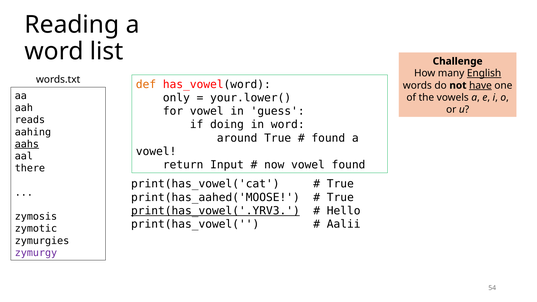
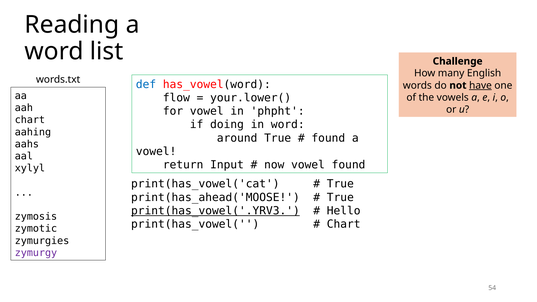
English underline: present -> none
def colour: orange -> blue
only: only -> flow
guess: guess -> phpht
reads at (30, 120): reads -> chart
aahs underline: present -> none
there: there -> xylyl
print(has_aahed('MOOSE: print(has_aahed('MOOSE -> print(has_ahead('MOOSE
Aalii at (344, 224): Aalii -> Chart
